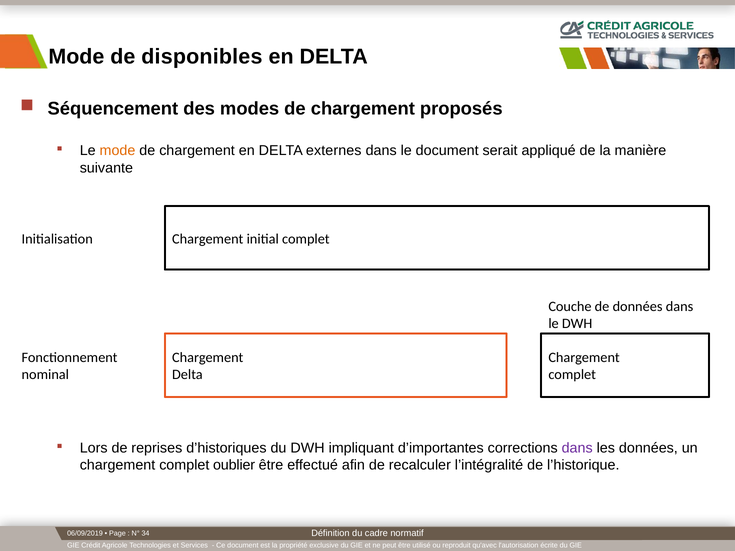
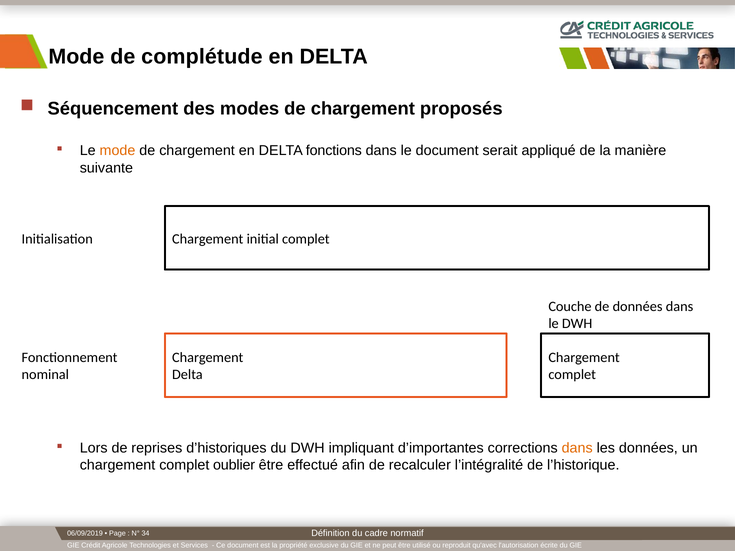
disponibles: disponibles -> complétude
externes: externes -> fonctions
dans at (577, 448) colour: purple -> orange
